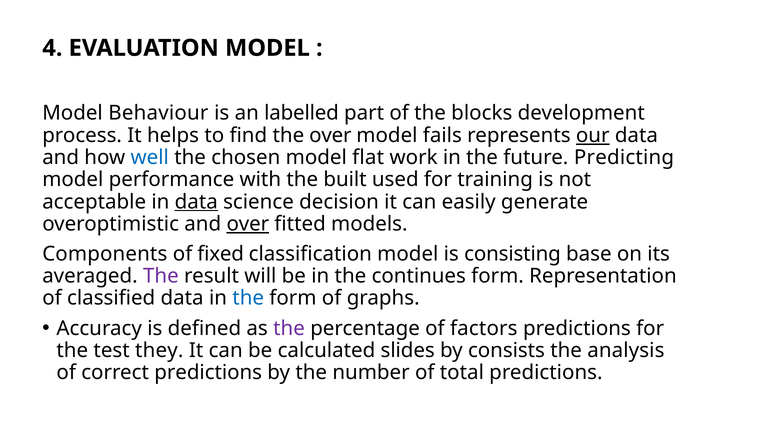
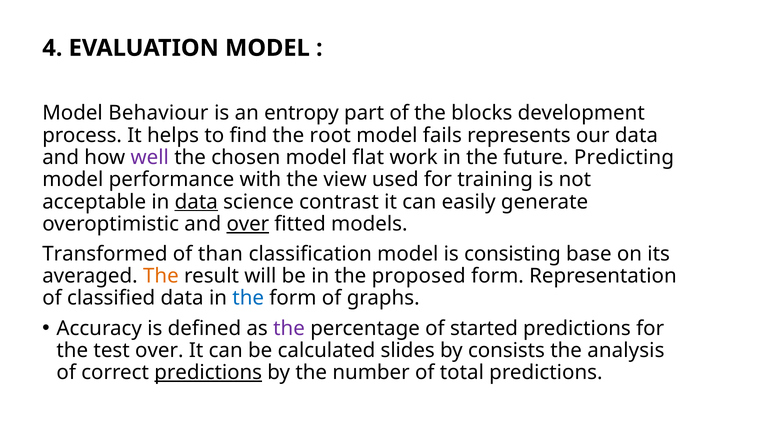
labelled: labelled -> entropy
the over: over -> root
our underline: present -> none
well colour: blue -> purple
built: built -> view
decision: decision -> contrast
Components: Components -> Transformed
fixed: fixed -> than
The at (161, 276) colour: purple -> orange
continues: continues -> proposed
factors: factors -> started
test they: they -> over
predictions at (208, 373) underline: none -> present
